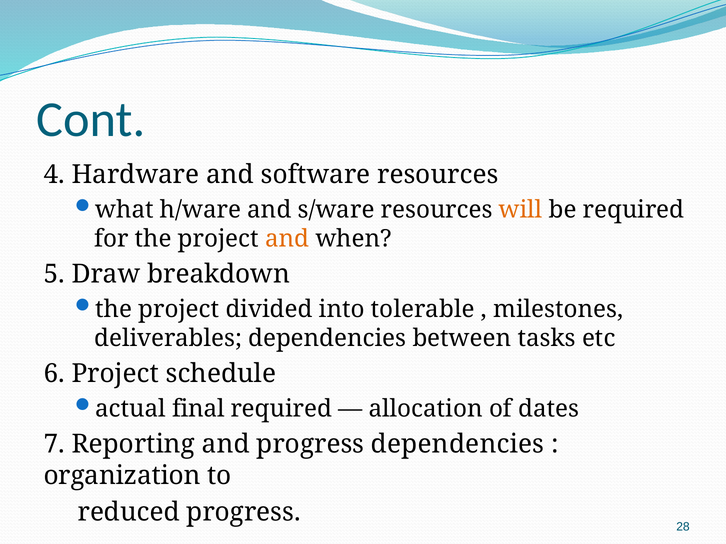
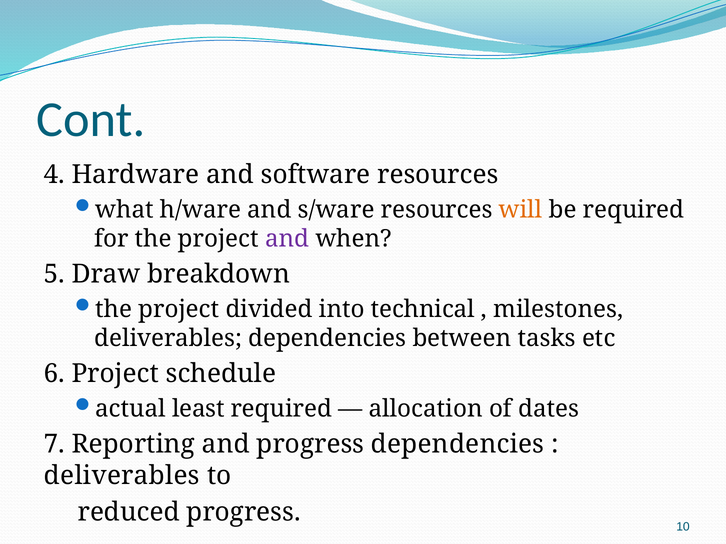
and at (287, 239) colour: orange -> purple
tolerable: tolerable -> technical
final: final -> least
organization at (122, 476): organization -> deliverables
28: 28 -> 10
